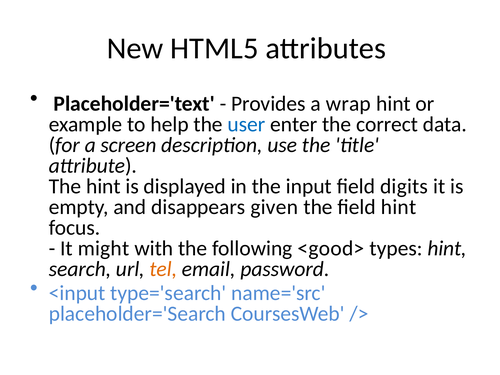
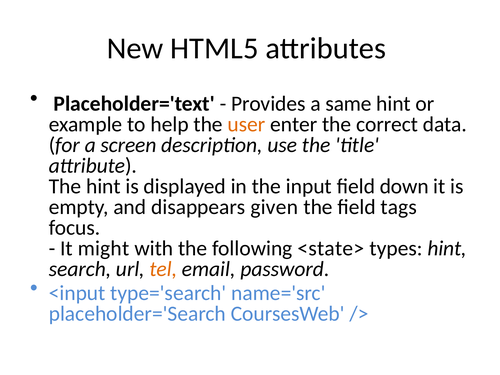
wrap: wrap -> same
user colour: blue -> orange
digits: digits -> down
field hint: hint -> tags
<good>: <good> -> <state>
